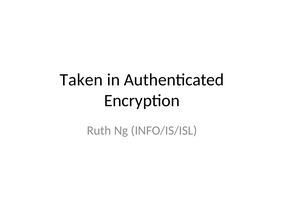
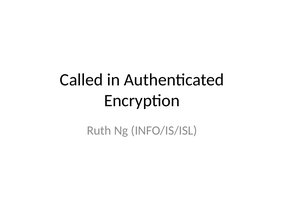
Taken: Taken -> Called
